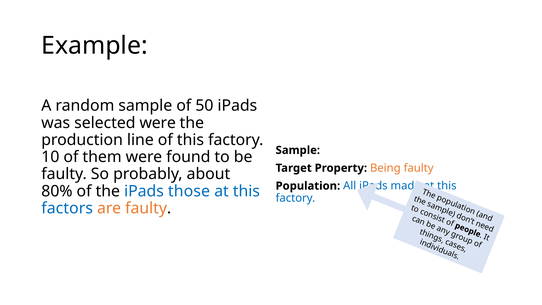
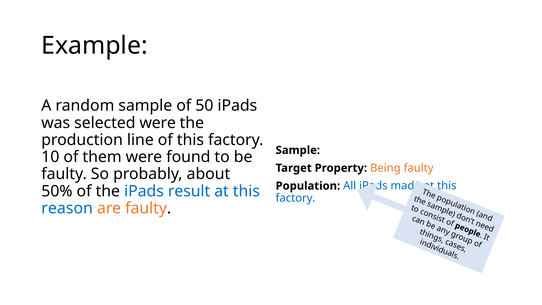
80%: 80% -> 50%
those: those -> result
factors: factors -> reason
